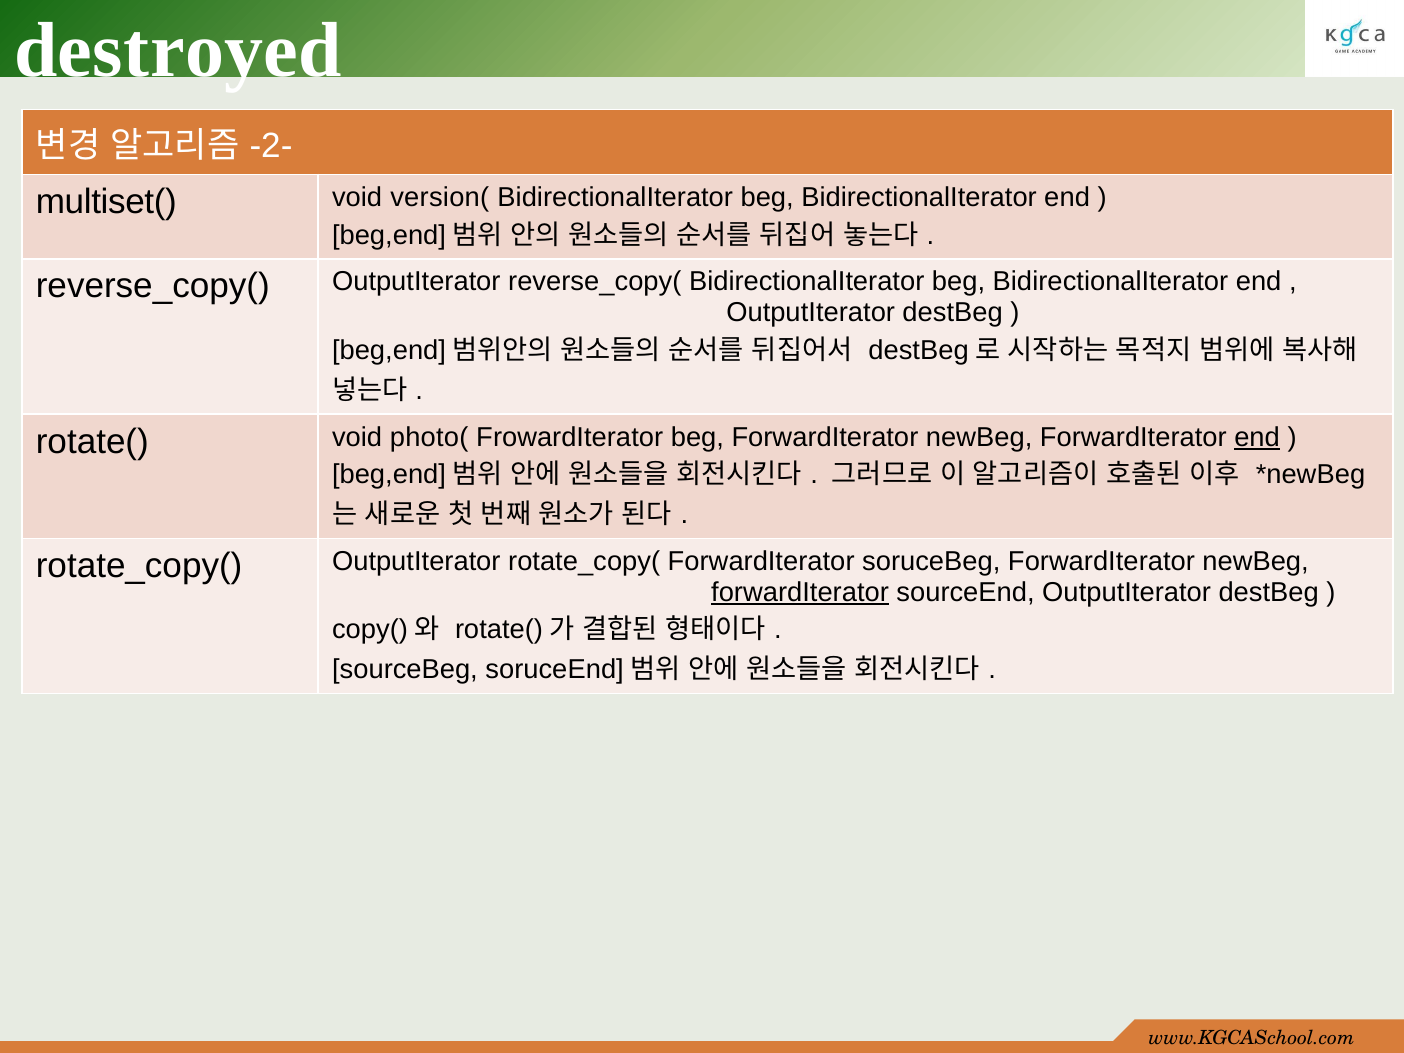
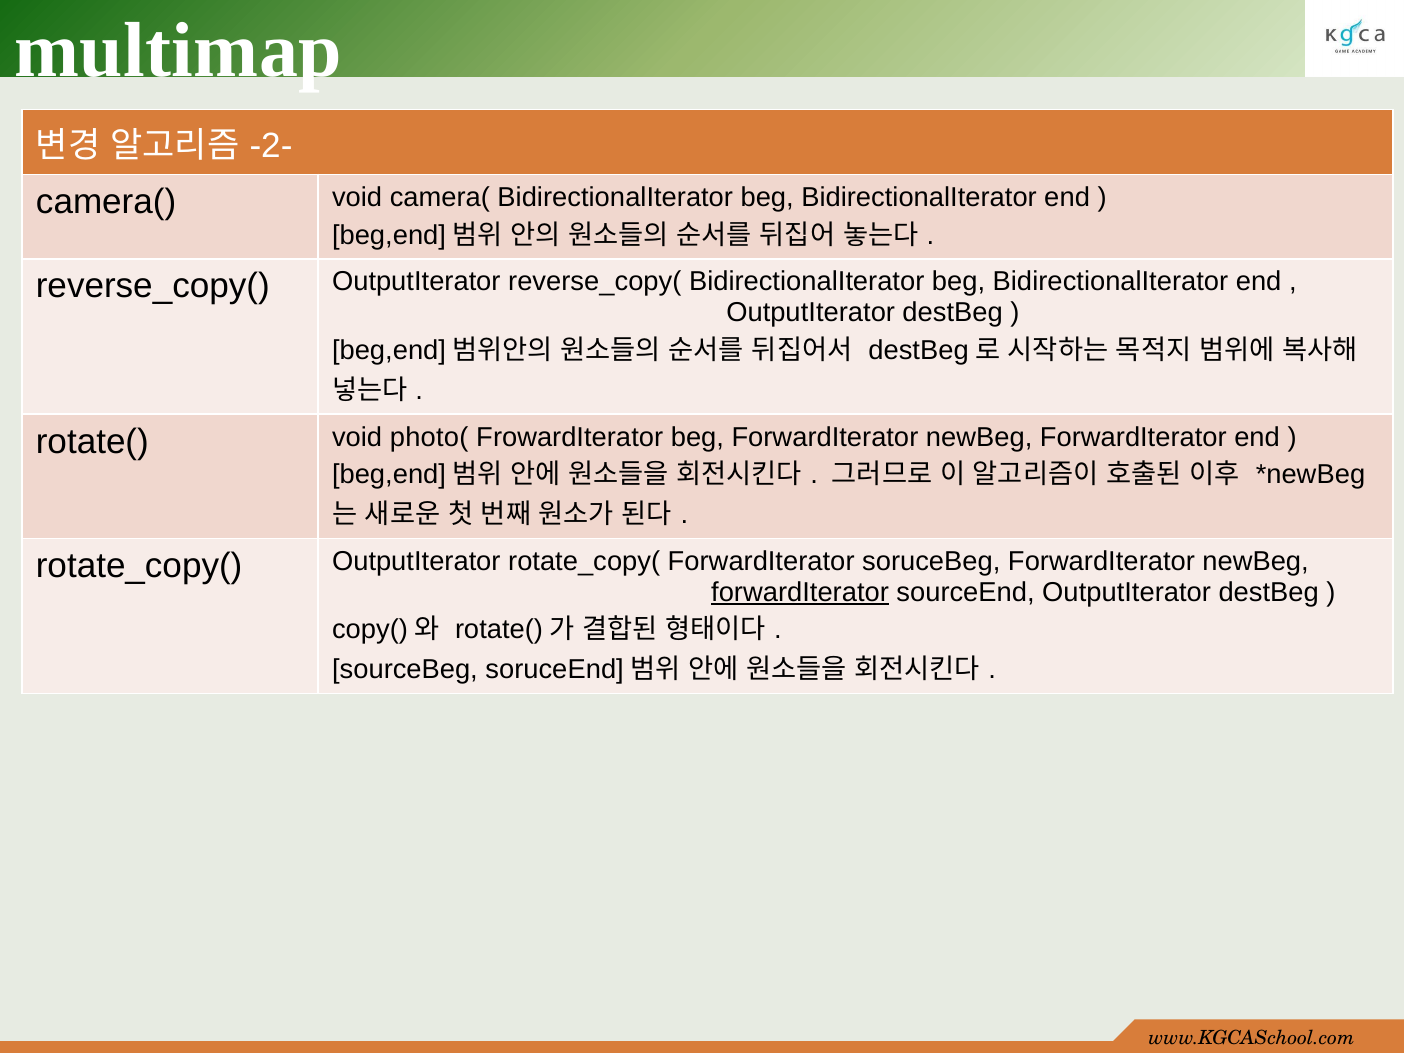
destroyed: destroyed -> multimap
multiset( at (106, 202): multiset( -> camera(
void version(: version( -> camera(
end at (1257, 437) underline: present -> none
